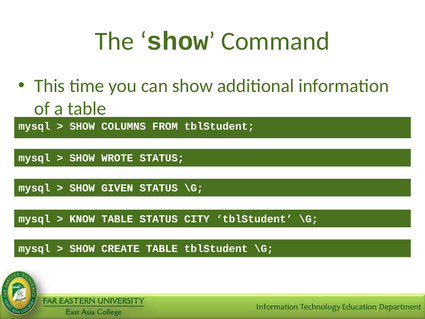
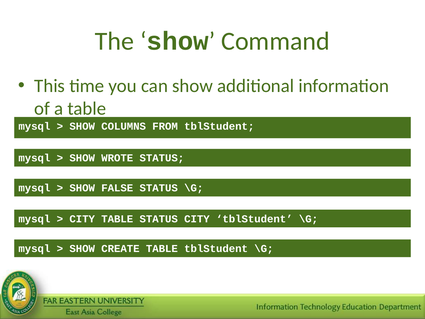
GIVEN: GIVEN -> FALSE
KNOW at (82, 219): KNOW -> CITY
